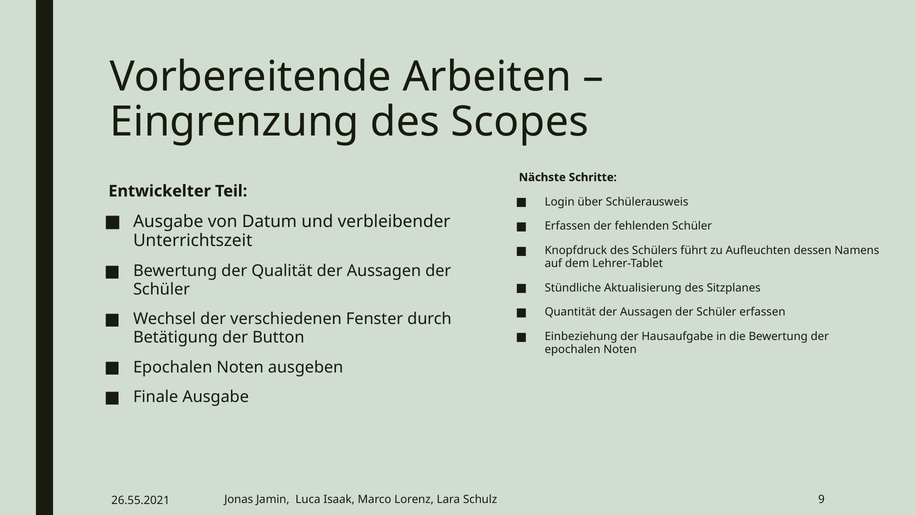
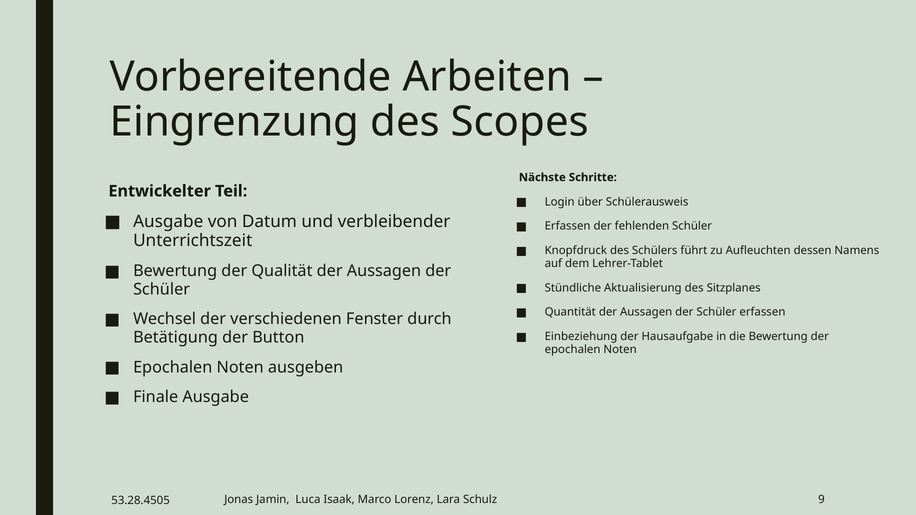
26.55.2021: 26.55.2021 -> 53.28.4505
